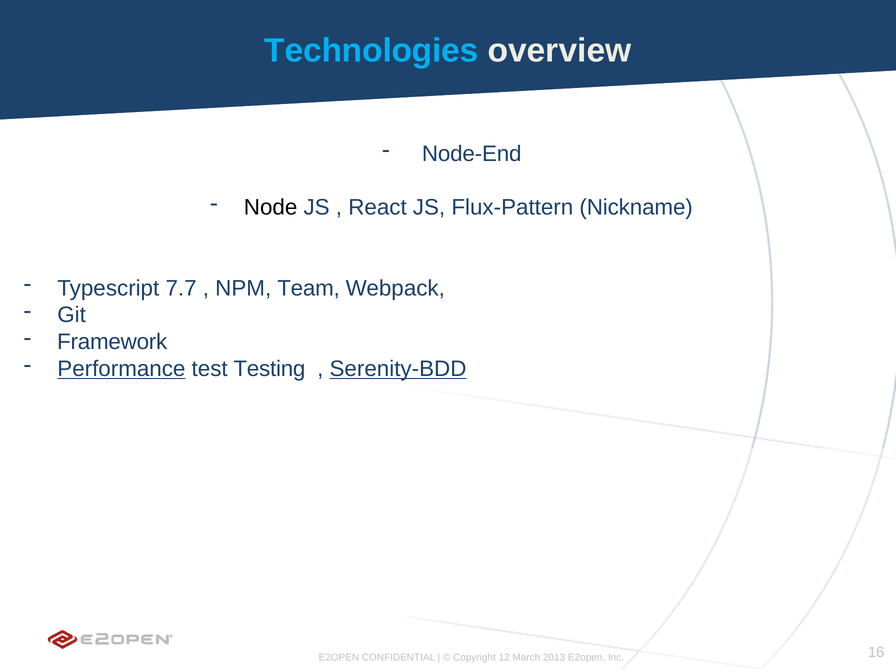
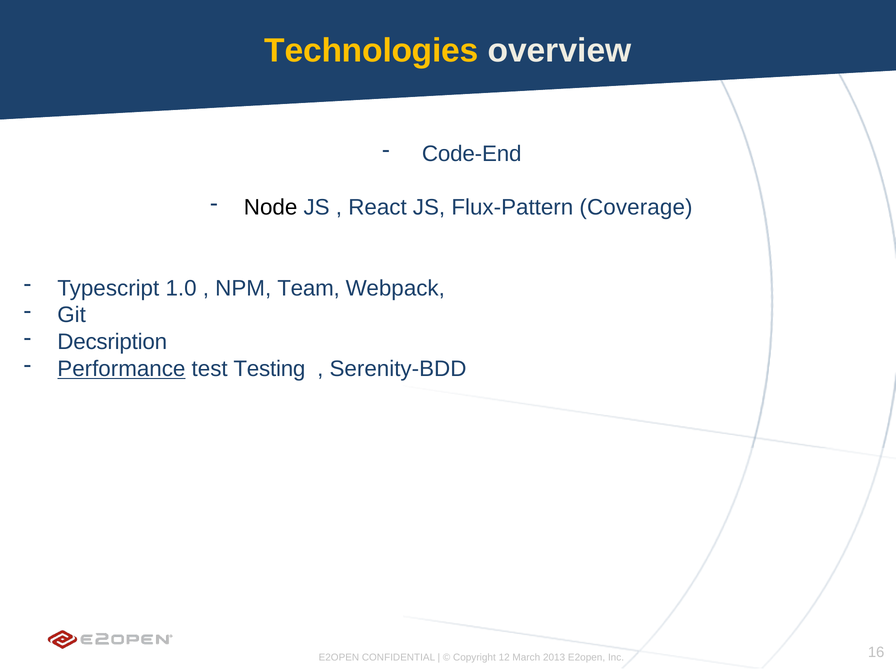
Technologies colour: light blue -> yellow
Node-End: Node-End -> Code-End
Nickname: Nickname -> Coverage
7.7: 7.7 -> 1.0
Framework: Framework -> Decsription
Serenity-BDD underline: present -> none
